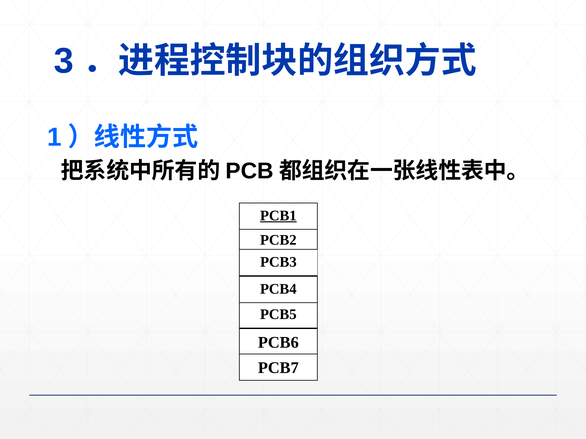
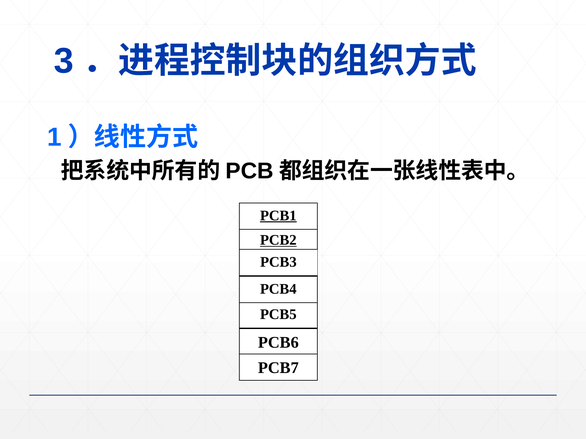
PCB2 underline: none -> present
